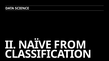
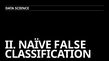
FROM: FROM -> FALSE
